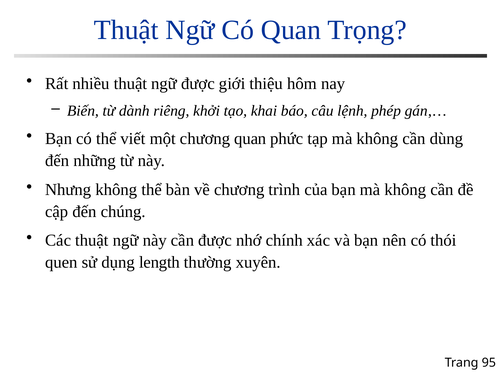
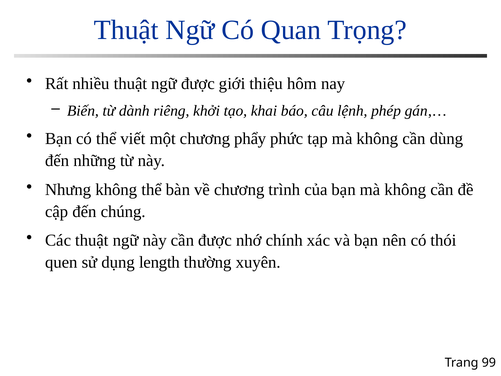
chương quan: quan -> phẩy
95: 95 -> 99
